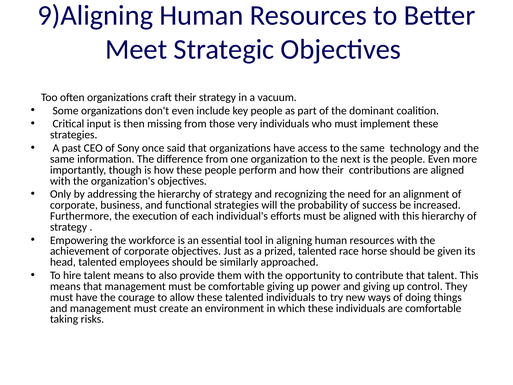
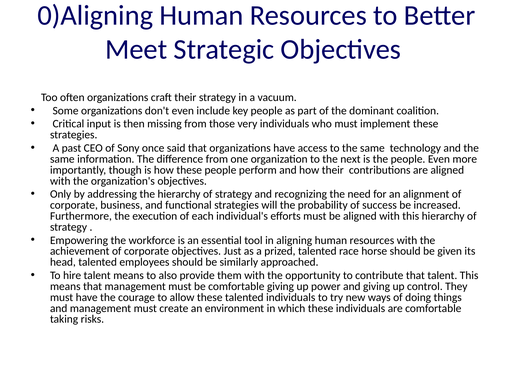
9)Aligning: 9)Aligning -> 0)Aligning
